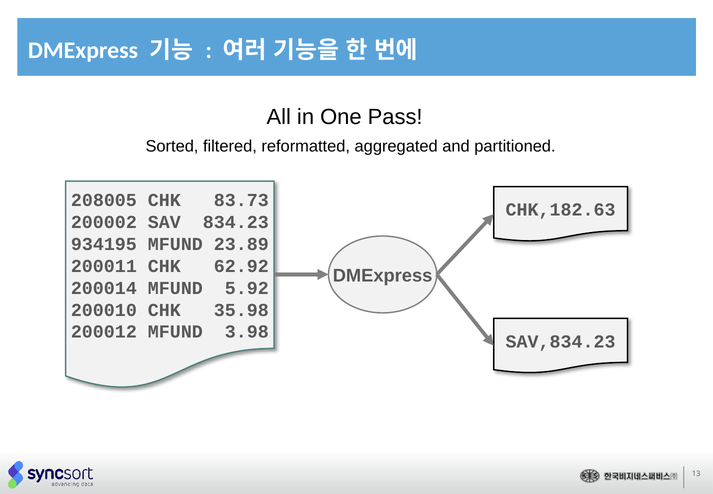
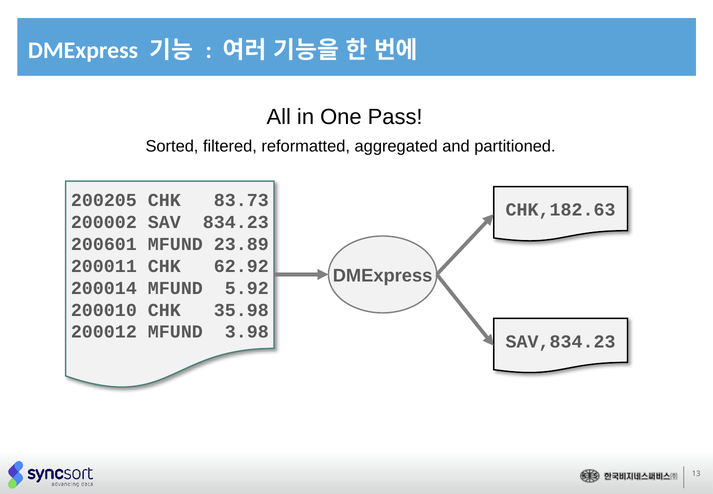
208005: 208005 -> 200205
934195: 934195 -> 200601
